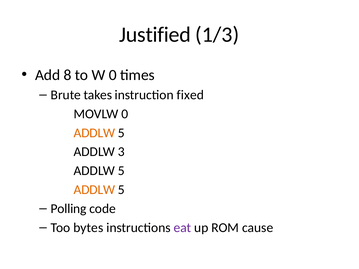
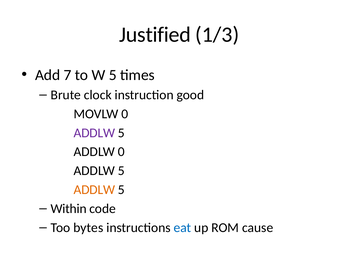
8: 8 -> 7
W 0: 0 -> 5
takes: takes -> clock
fixed: fixed -> good
ADDLW at (94, 133) colour: orange -> purple
ADDLW 3: 3 -> 0
Polling: Polling -> Within
eat colour: purple -> blue
